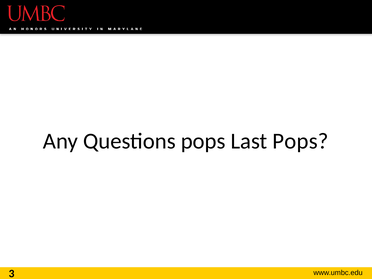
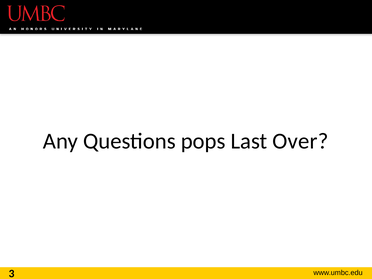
Last Pops: Pops -> Over
